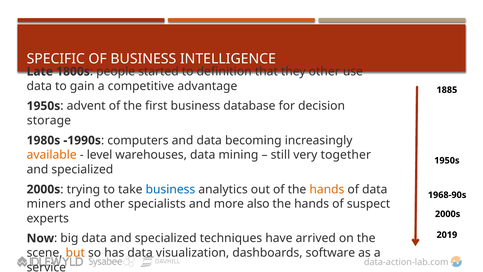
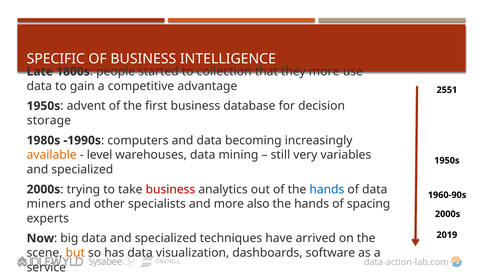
definition: definition -> collection
they other: other -> more
1885: 1885 -> 2551
together: together -> variables
business at (170, 189) colour: blue -> red
hands at (327, 189) colour: orange -> blue
1968-90s: 1968-90s -> 1960-90s
suspect: suspect -> spacing
